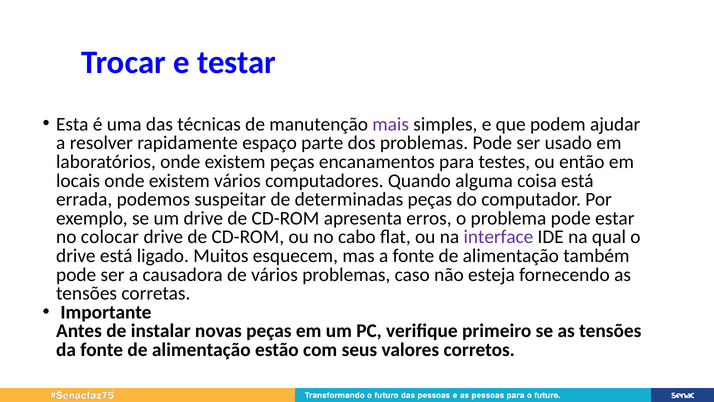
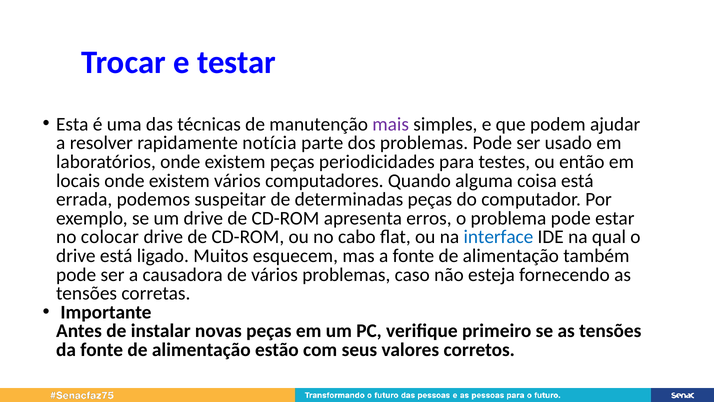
espaço: espaço -> notícia
encanamentos: encanamentos -> periodicidades
interface colour: purple -> blue
